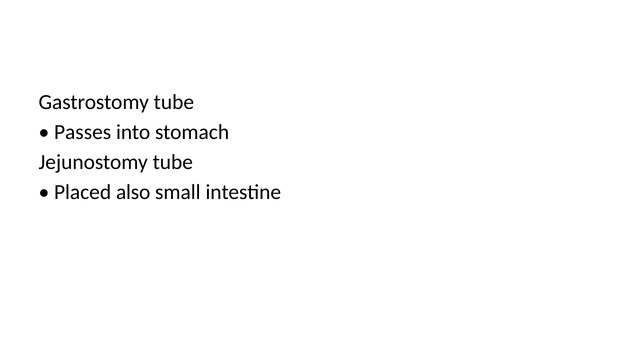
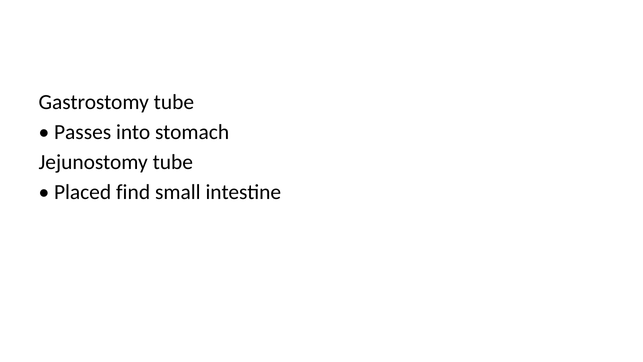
also: also -> find
